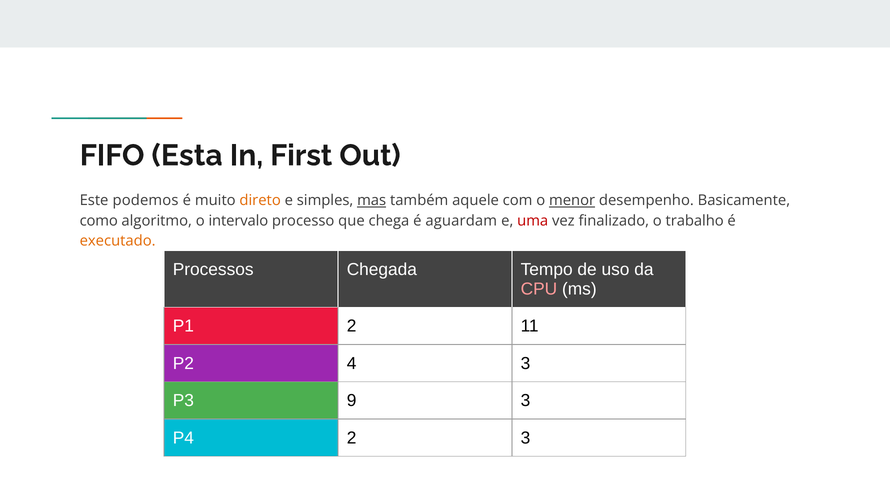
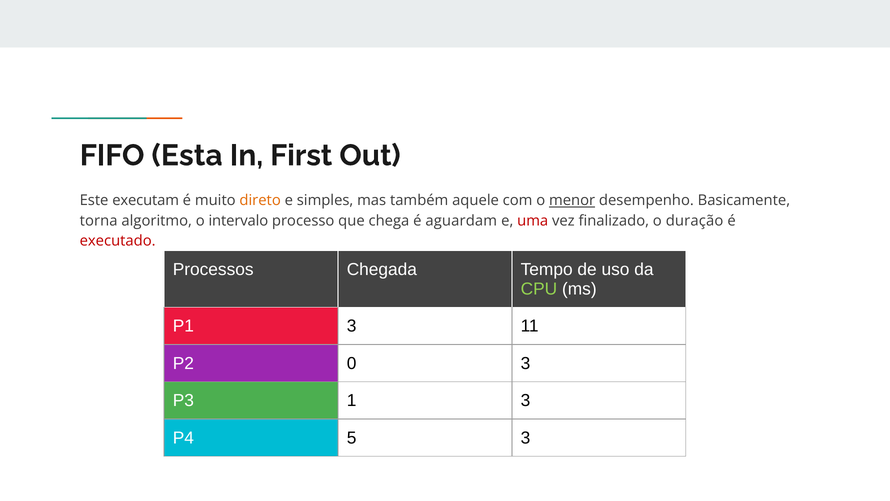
podemos: podemos -> executam
mas underline: present -> none
como: como -> torna
trabalho: trabalho -> duração
executado colour: orange -> red
CPU colour: pink -> light green
P1 2: 2 -> 3
4: 4 -> 0
9: 9 -> 1
P4 2: 2 -> 5
